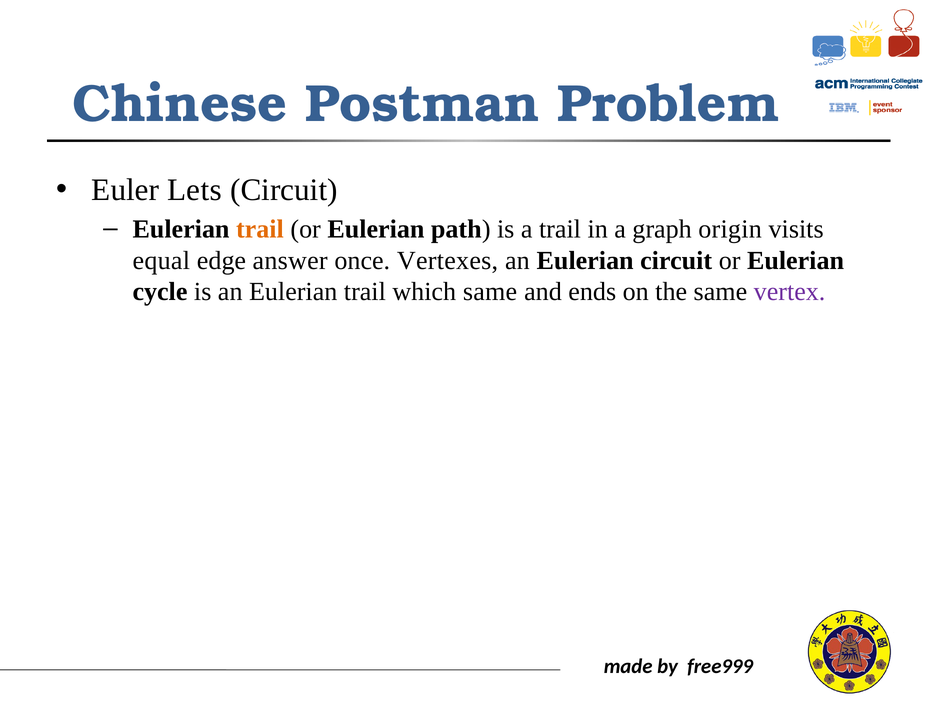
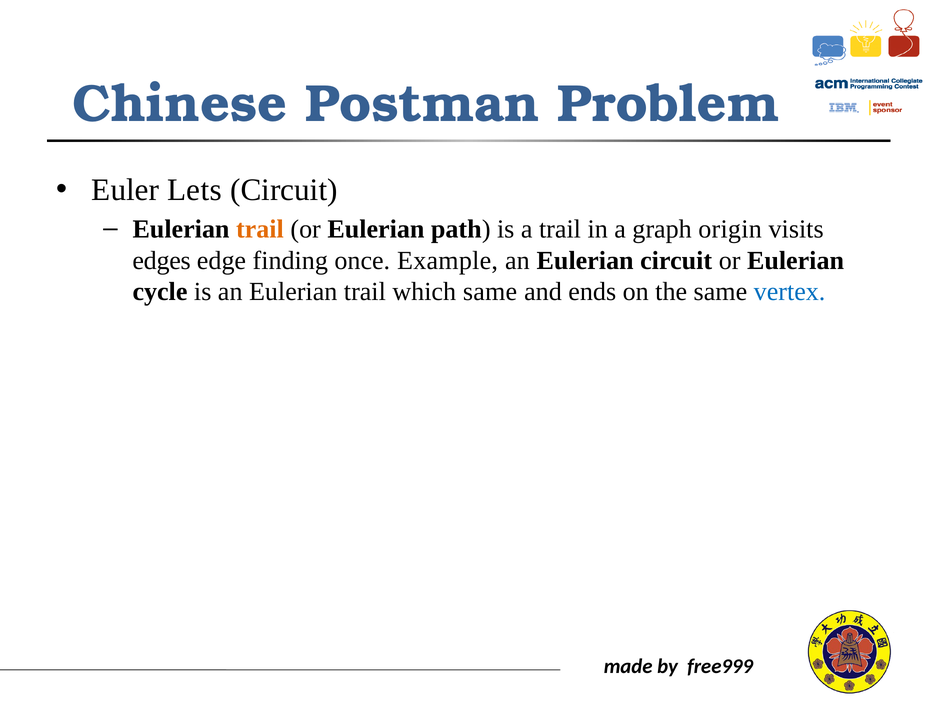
equal: equal -> edges
answer: answer -> finding
Vertexes: Vertexes -> Example
vertex colour: purple -> blue
